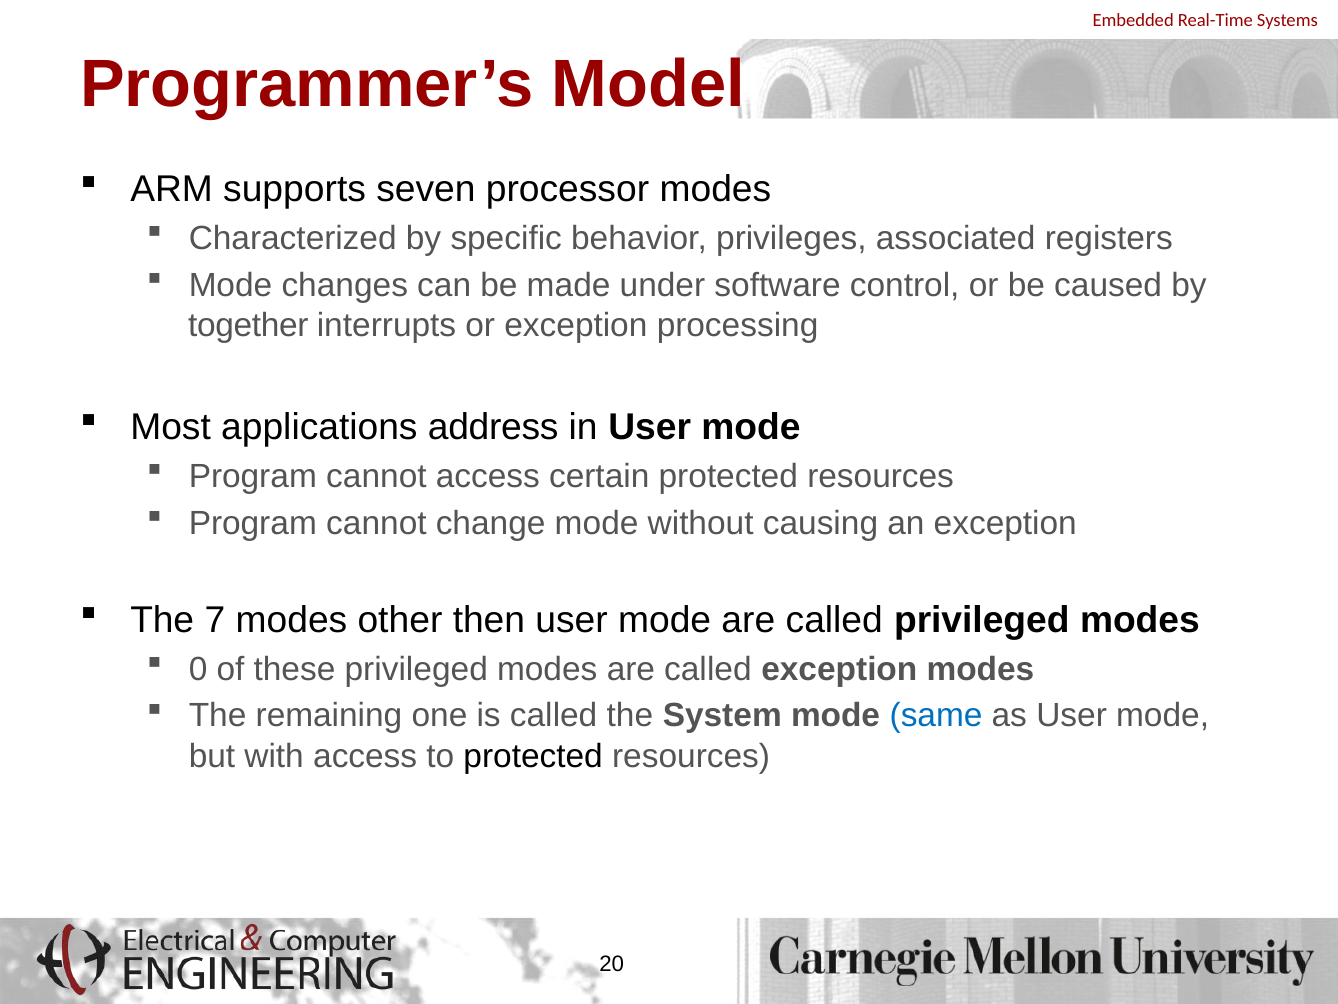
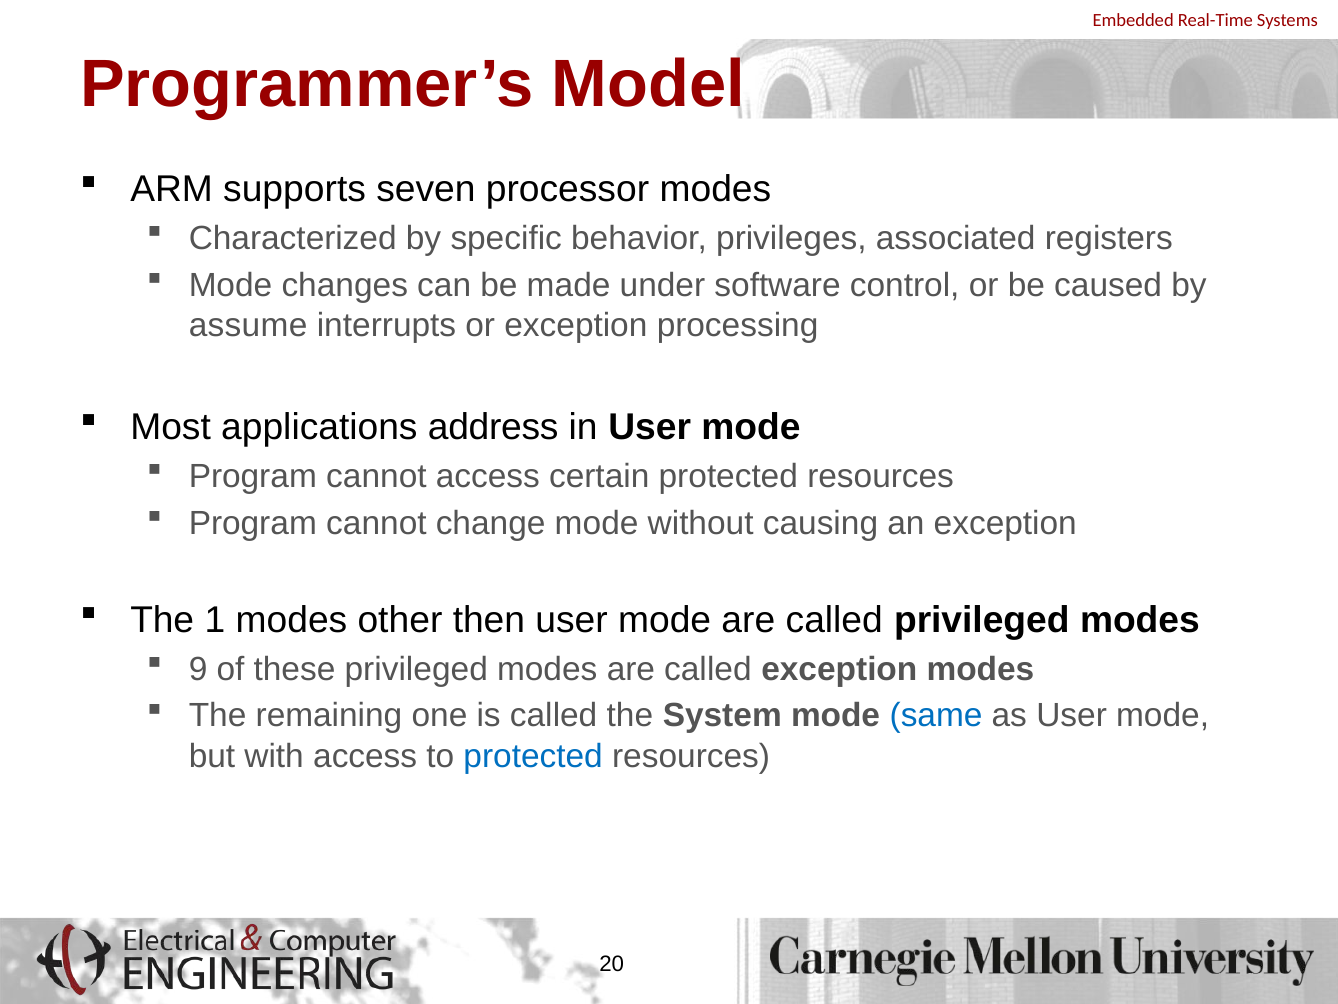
together: together -> assume
7: 7 -> 1
0: 0 -> 9
protected at (533, 756) colour: black -> blue
